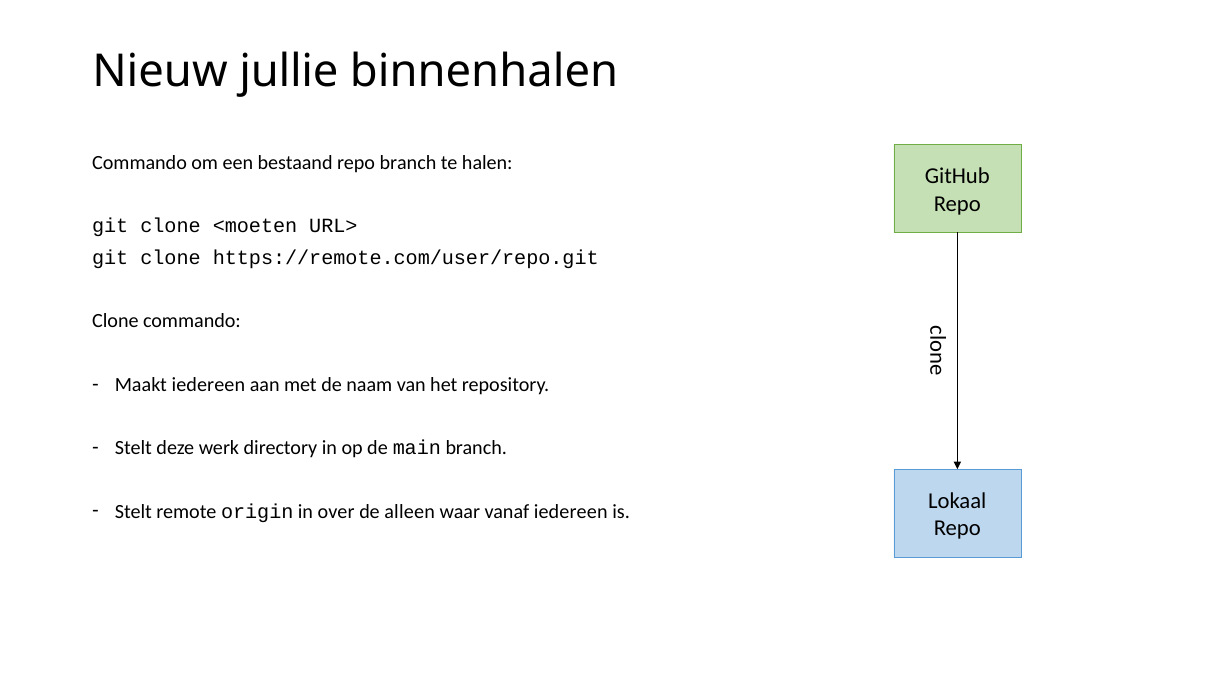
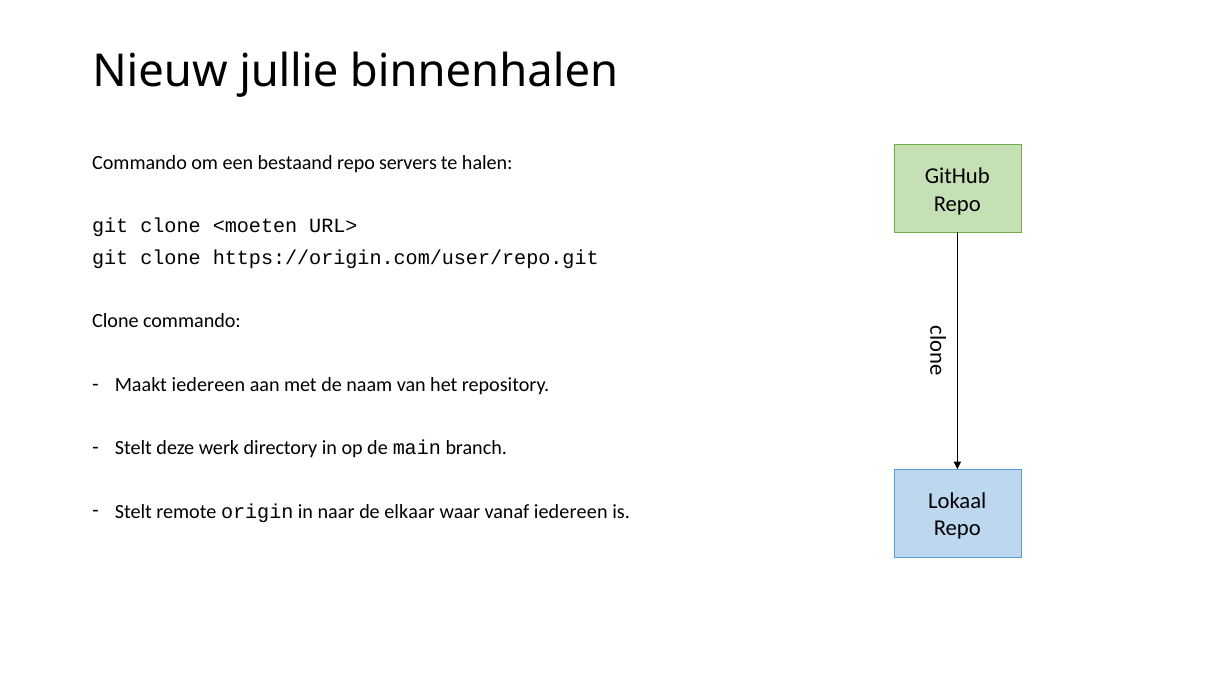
repo branch: branch -> servers
https://remote.com/user/repo.git: https://remote.com/user/repo.git -> https://origin.com/user/repo.git
over: over -> naar
alleen: alleen -> elkaar
